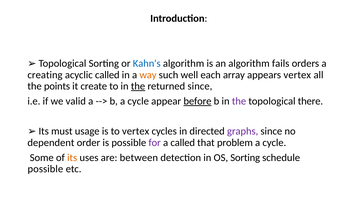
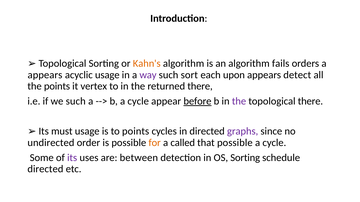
Kahn's colour: blue -> orange
creating at (45, 75): creating -> appears
acyclic called: called -> usage
way colour: orange -> purple
well: well -> sort
array: array -> upon
appears vertex: vertex -> detect
create: create -> vertex
the at (138, 86) underline: present -> none
returned since: since -> there
we valid: valid -> such
to vertex: vertex -> points
dependent: dependent -> undirected
for colour: purple -> orange
that problem: problem -> possible
its colour: orange -> purple
possible at (45, 169): possible -> directed
